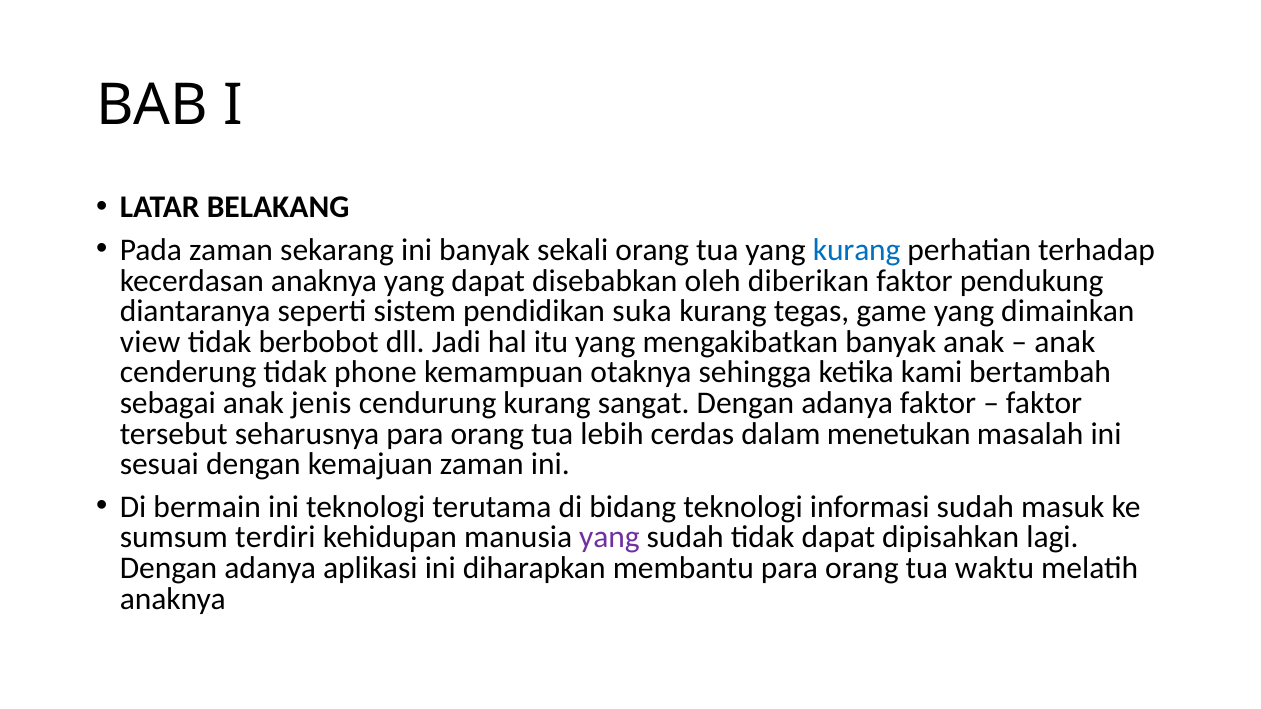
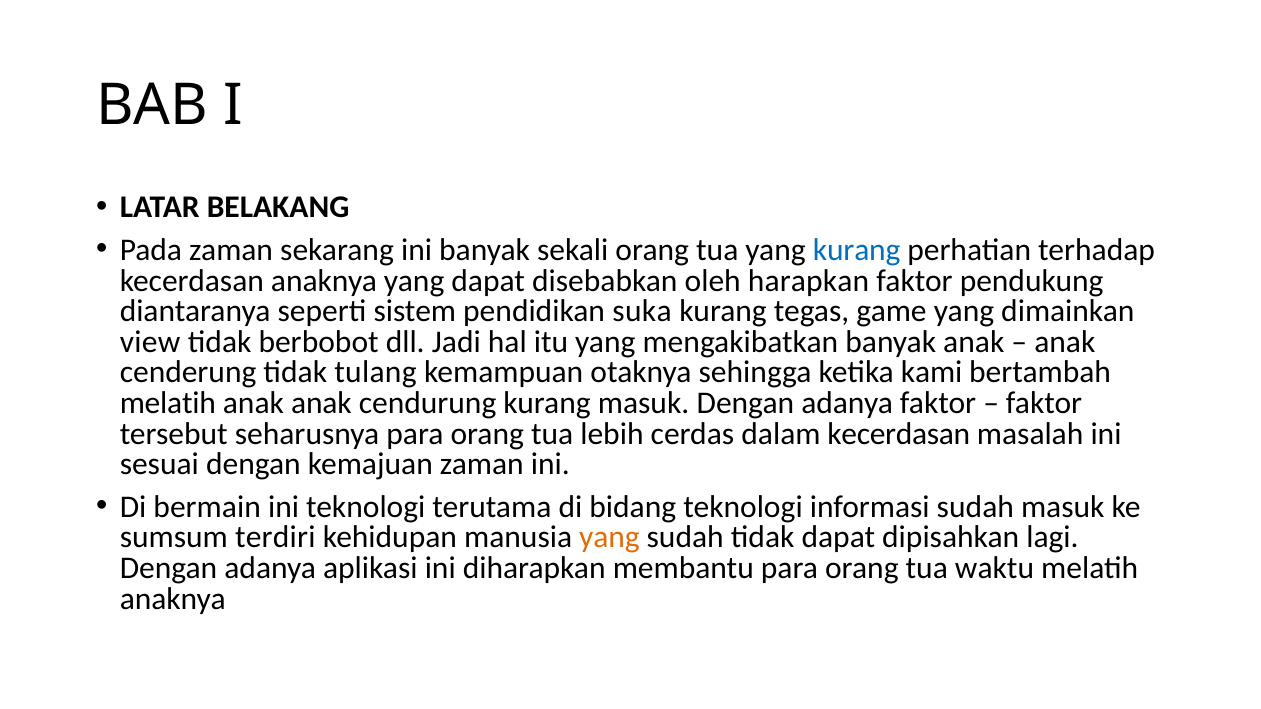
diberikan: diberikan -> harapkan
phone: phone -> tulang
sebagai at (168, 403): sebagai -> melatih
anak jenis: jenis -> anak
kurang sangat: sangat -> masuk
dalam menetukan: menetukan -> kecerdasan
yang at (609, 538) colour: purple -> orange
